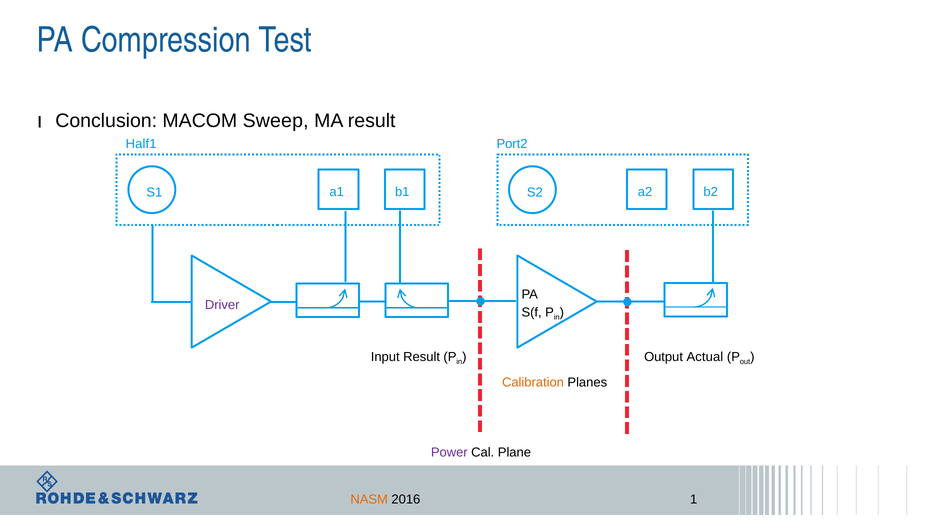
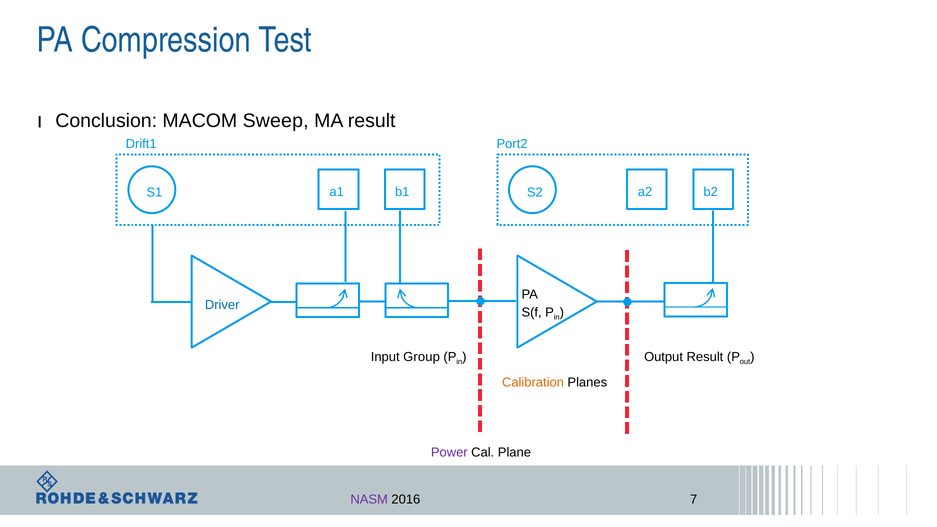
Half1: Half1 -> Drift1
Driver colour: purple -> blue
Input Result: Result -> Group
Output Actual: Actual -> Result
NASM colour: orange -> purple
1: 1 -> 7
